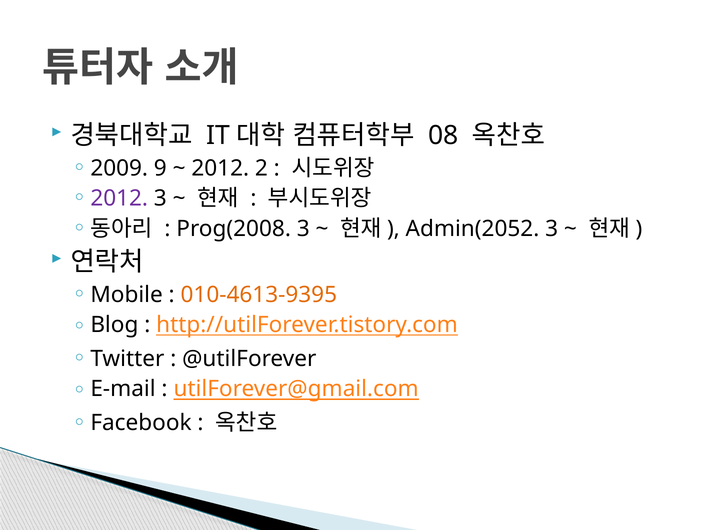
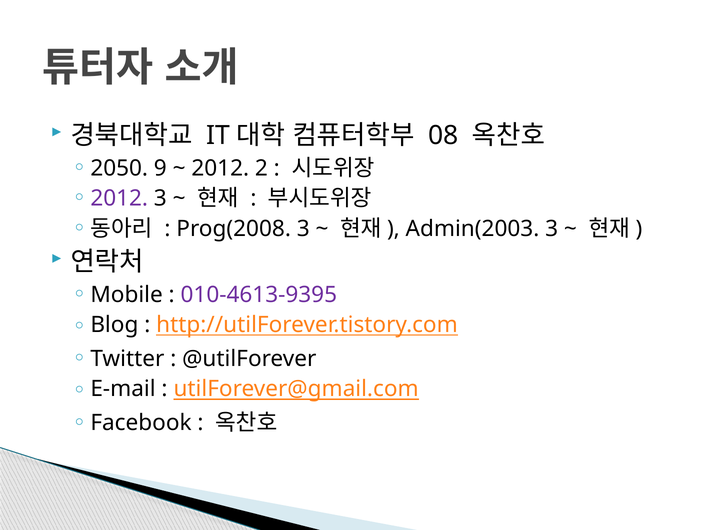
2009: 2009 -> 2050
Admin(2052: Admin(2052 -> Admin(2003
010-4613-9395 colour: orange -> purple
